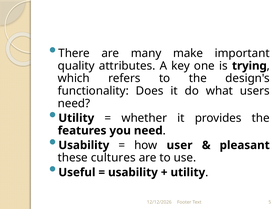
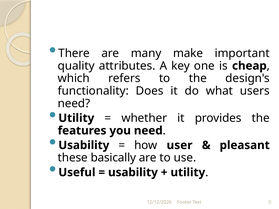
trying: trying -> cheap
cultures: cultures -> basically
